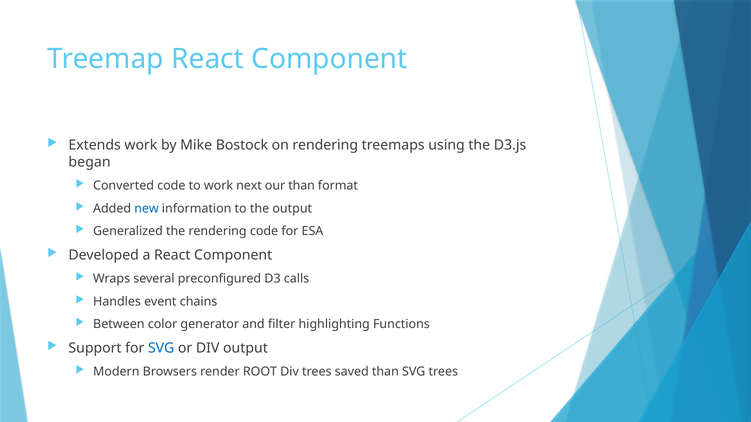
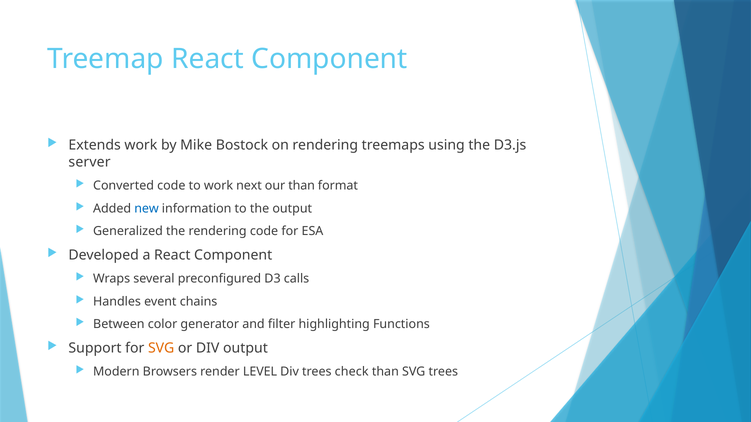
began: began -> server
SVG at (161, 349) colour: blue -> orange
ROOT: ROOT -> LEVEL
saved: saved -> check
